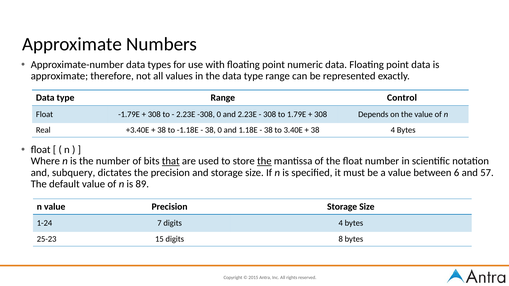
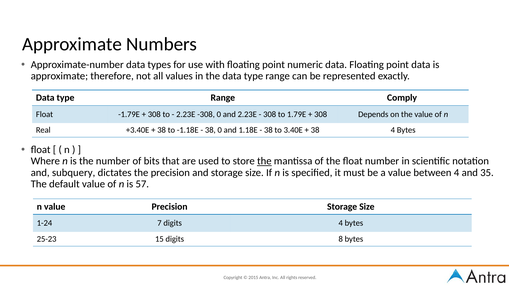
Control: Control -> Comply
that underline: present -> none
between 6: 6 -> 4
57: 57 -> 35
89: 89 -> 57
